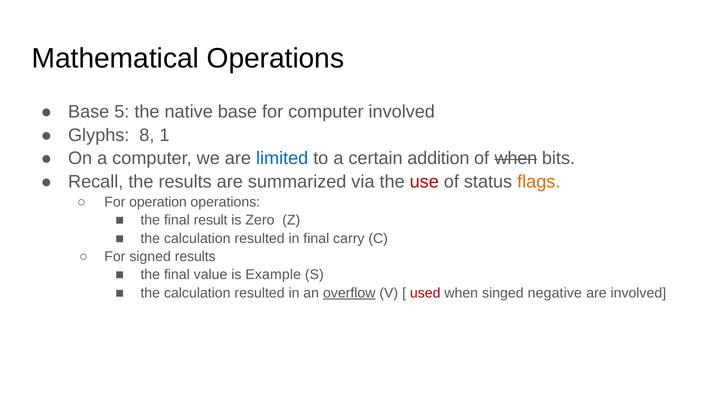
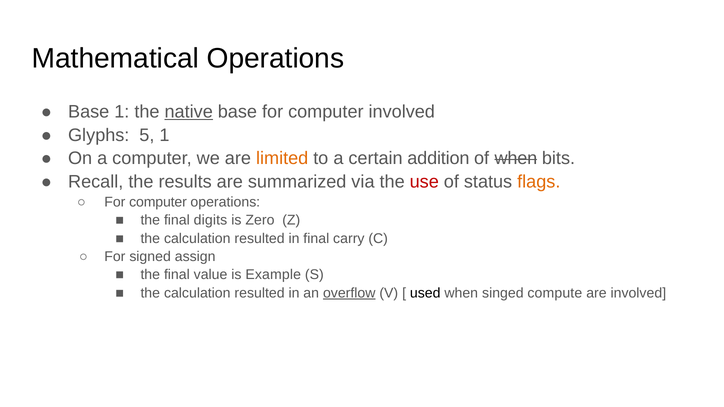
Base 5: 5 -> 1
native underline: none -> present
8: 8 -> 5
limited colour: blue -> orange
operation at (158, 202): operation -> computer
result: result -> digits
signed results: results -> assign
used colour: red -> black
negative: negative -> compute
